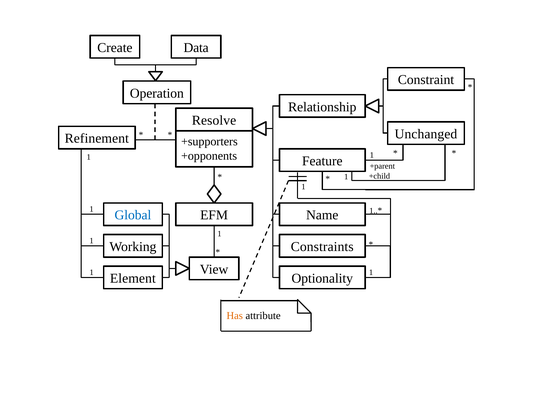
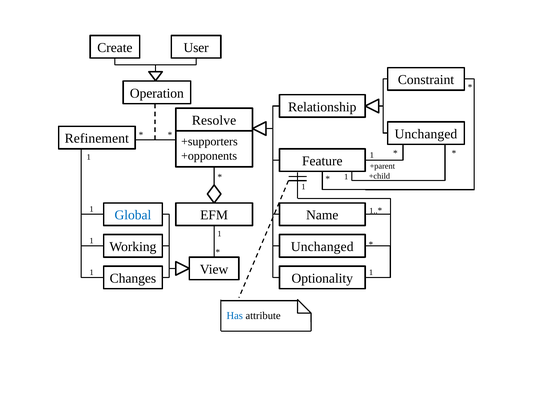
Data: Data -> User
Constraints at (322, 247): Constraints -> Unchanged
Element: Element -> Changes
Has colour: orange -> blue
